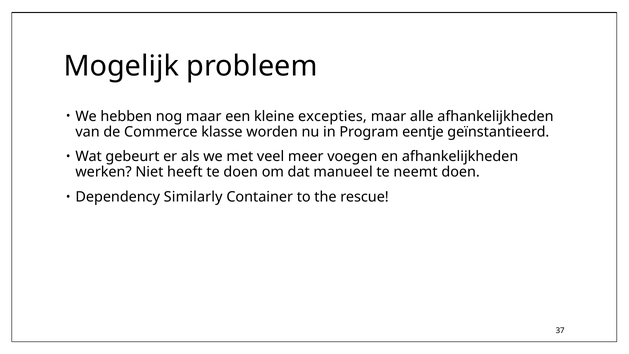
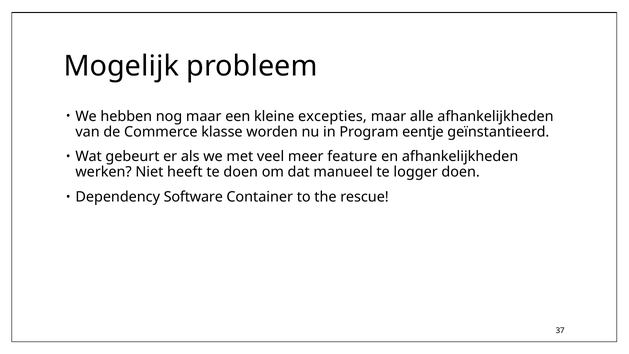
voegen: voegen -> feature
neemt: neemt -> logger
Similarly: Similarly -> Software
